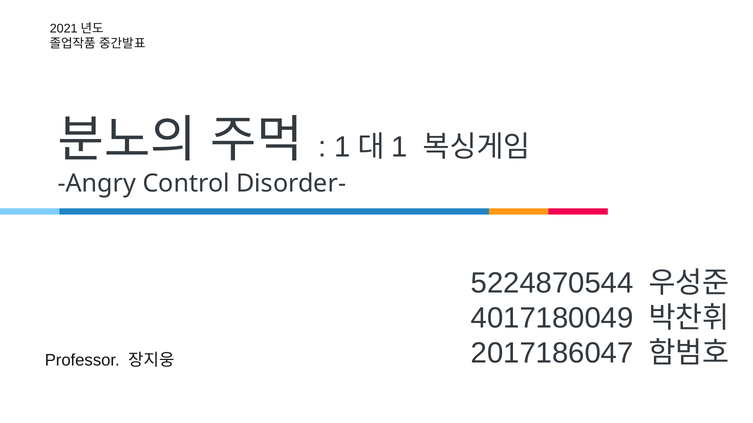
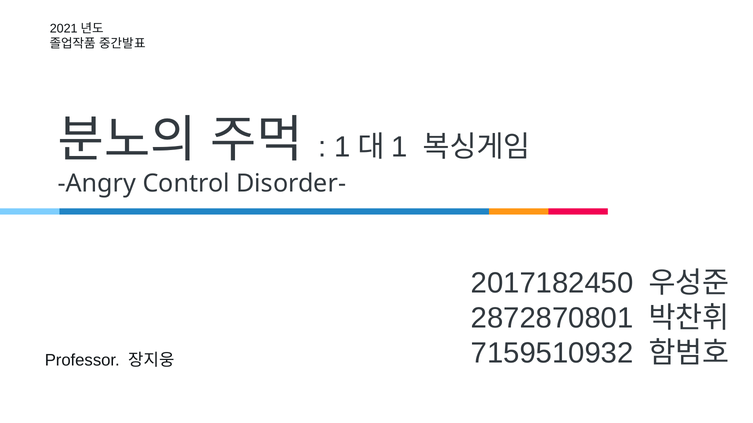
5224870544: 5224870544 -> 2017182450
4017180049: 4017180049 -> 2872870801
2017186047: 2017186047 -> 7159510932
